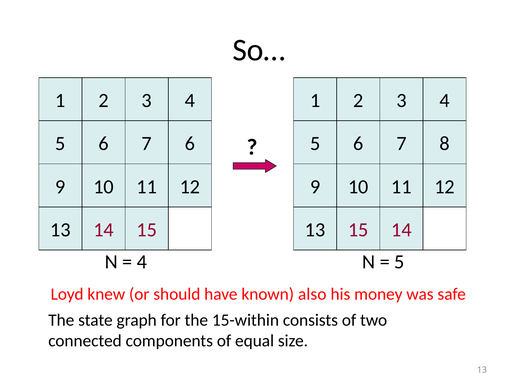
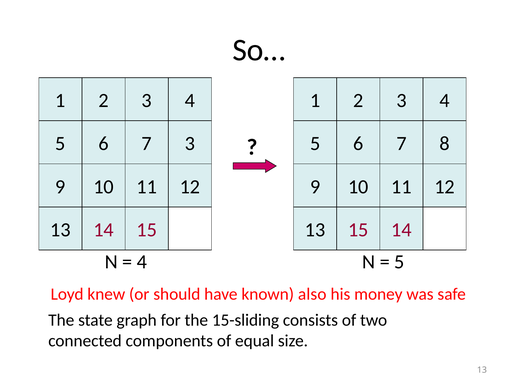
7 6: 6 -> 3
15-within: 15-within -> 15-sliding
